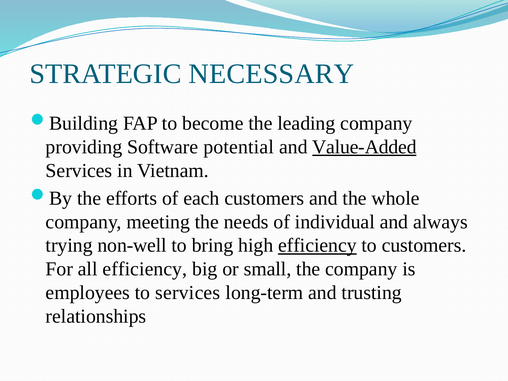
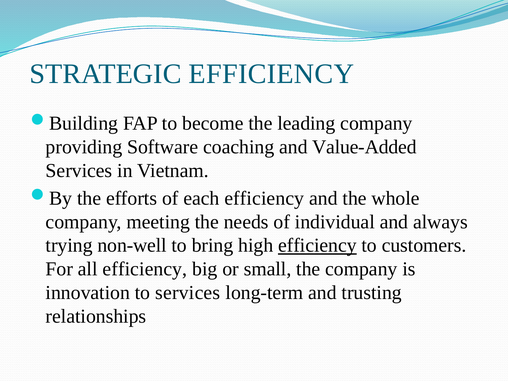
STRATEGIC NECESSARY: NECESSARY -> EFFICIENCY
potential: potential -> coaching
Value-Added underline: present -> none
each customers: customers -> efficiency
employees: employees -> innovation
